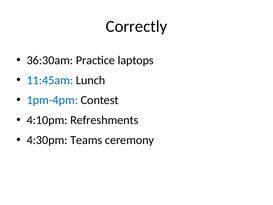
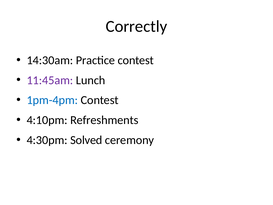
36:30am: 36:30am -> 14:30am
Practice laptops: laptops -> contest
11:45am colour: blue -> purple
Teams: Teams -> Solved
